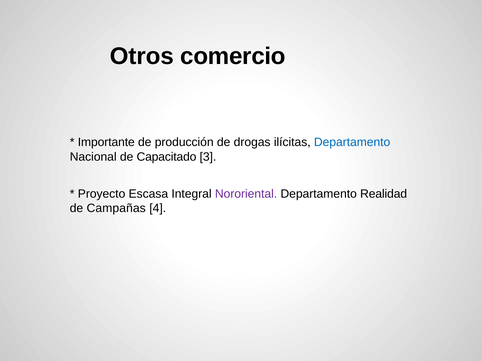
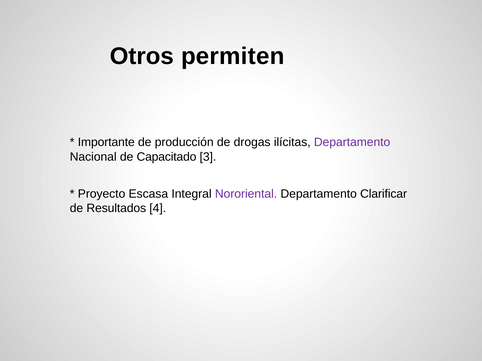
comercio: comercio -> permiten
Departamento at (352, 143) colour: blue -> purple
Realidad: Realidad -> Clarificar
Campañas: Campañas -> Resultados
